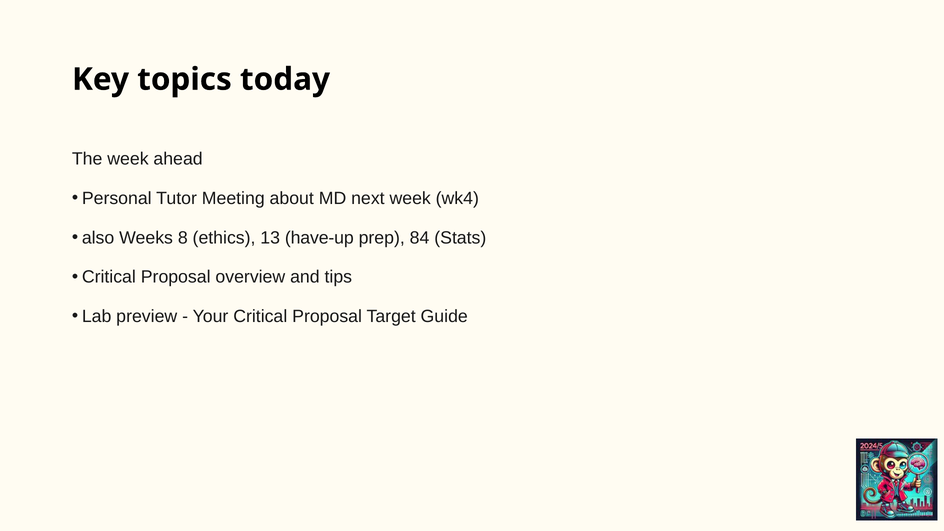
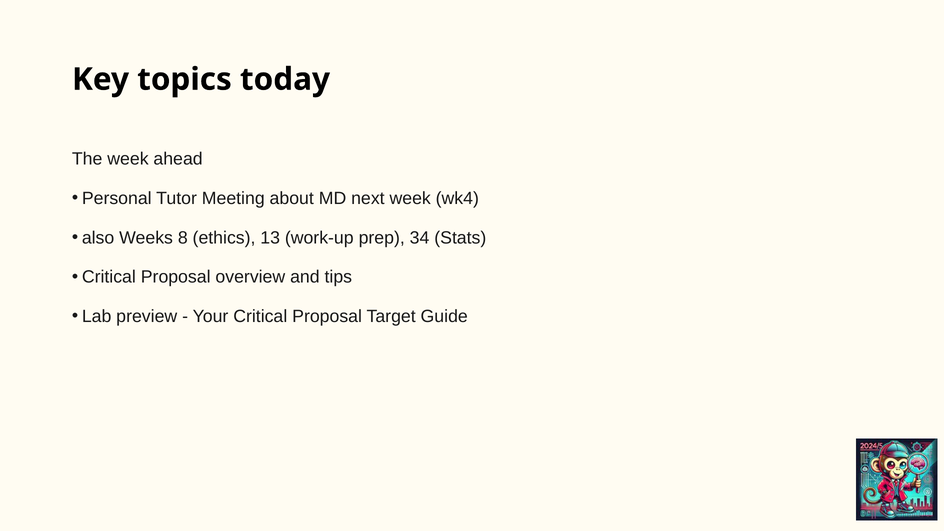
have-up: have-up -> work-up
84: 84 -> 34
